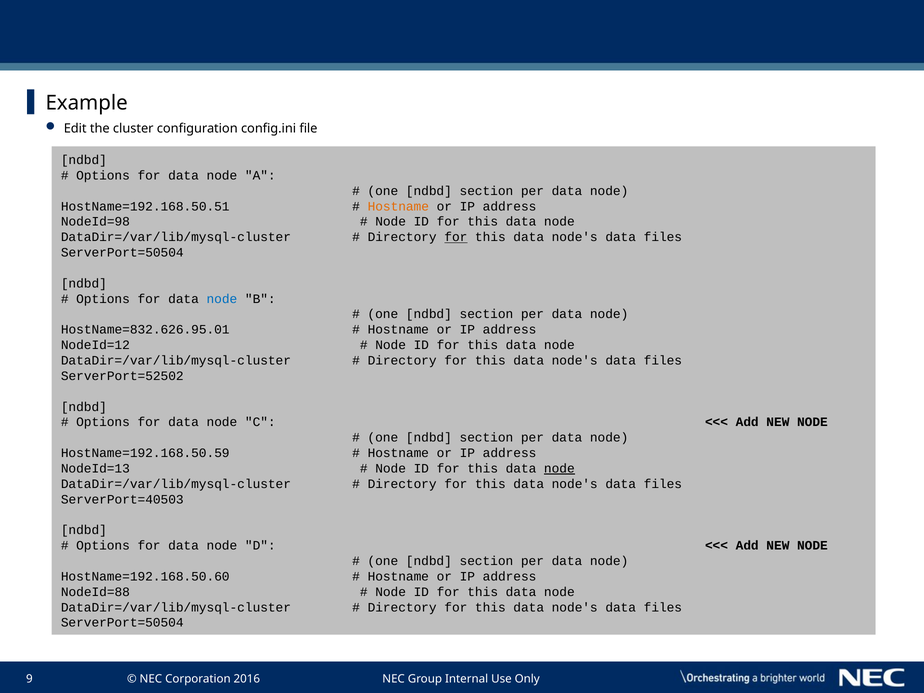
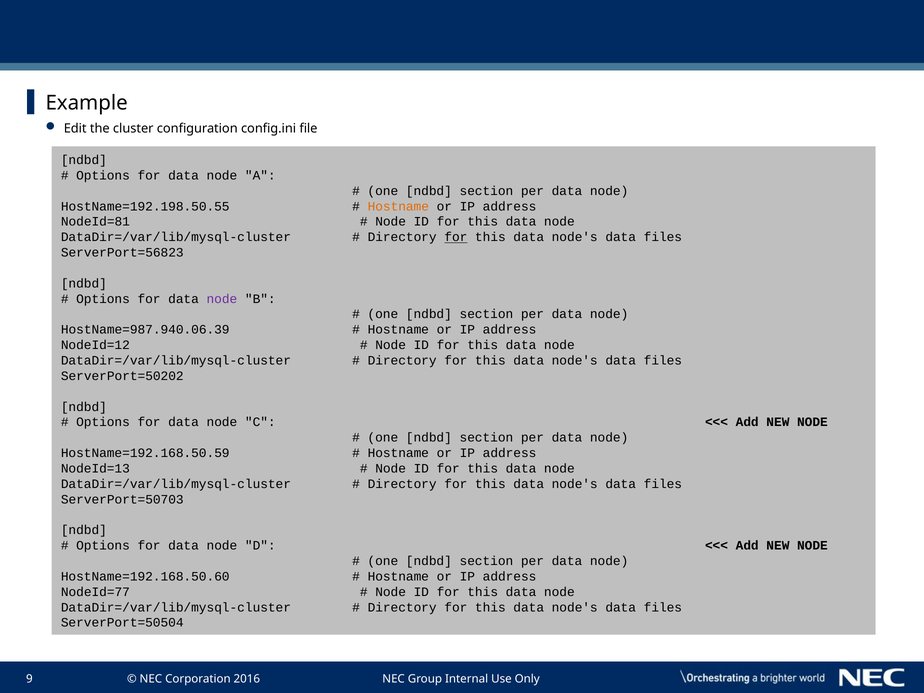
HostName=192.168.50.51: HostName=192.168.50.51 -> HostName=192.198.50.55
NodeId=98: NodeId=98 -> NodeId=81
ServerPort=50504 at (122, 253): ServerPort=50504 -> ServerPort=56823
node at (222, 299) colour: blue -> purple
HostName=832.626.95.01: HostName=832.626.95.01 -> HostName=987.940.06.39
ServerPort=52502: ServerPort=52502 -> ServerPort=50202
node at (559, 468) underline: present -> none
ServerPort=40503: ServerPort=40503 -> ServerPort=50703
NodeId=88: NodeId=88 -> NodeId=77
